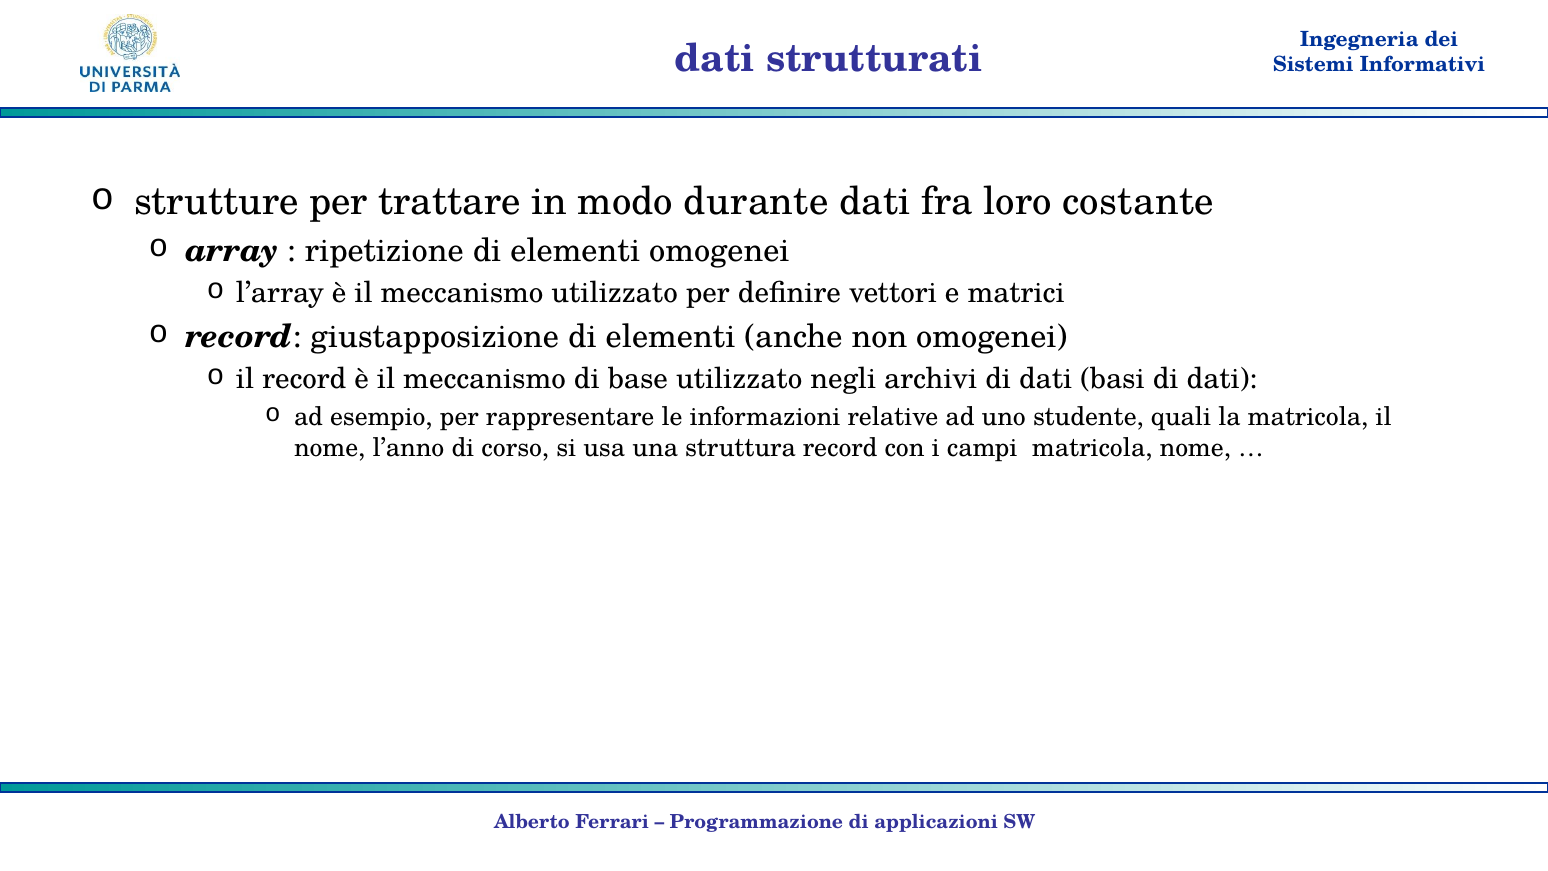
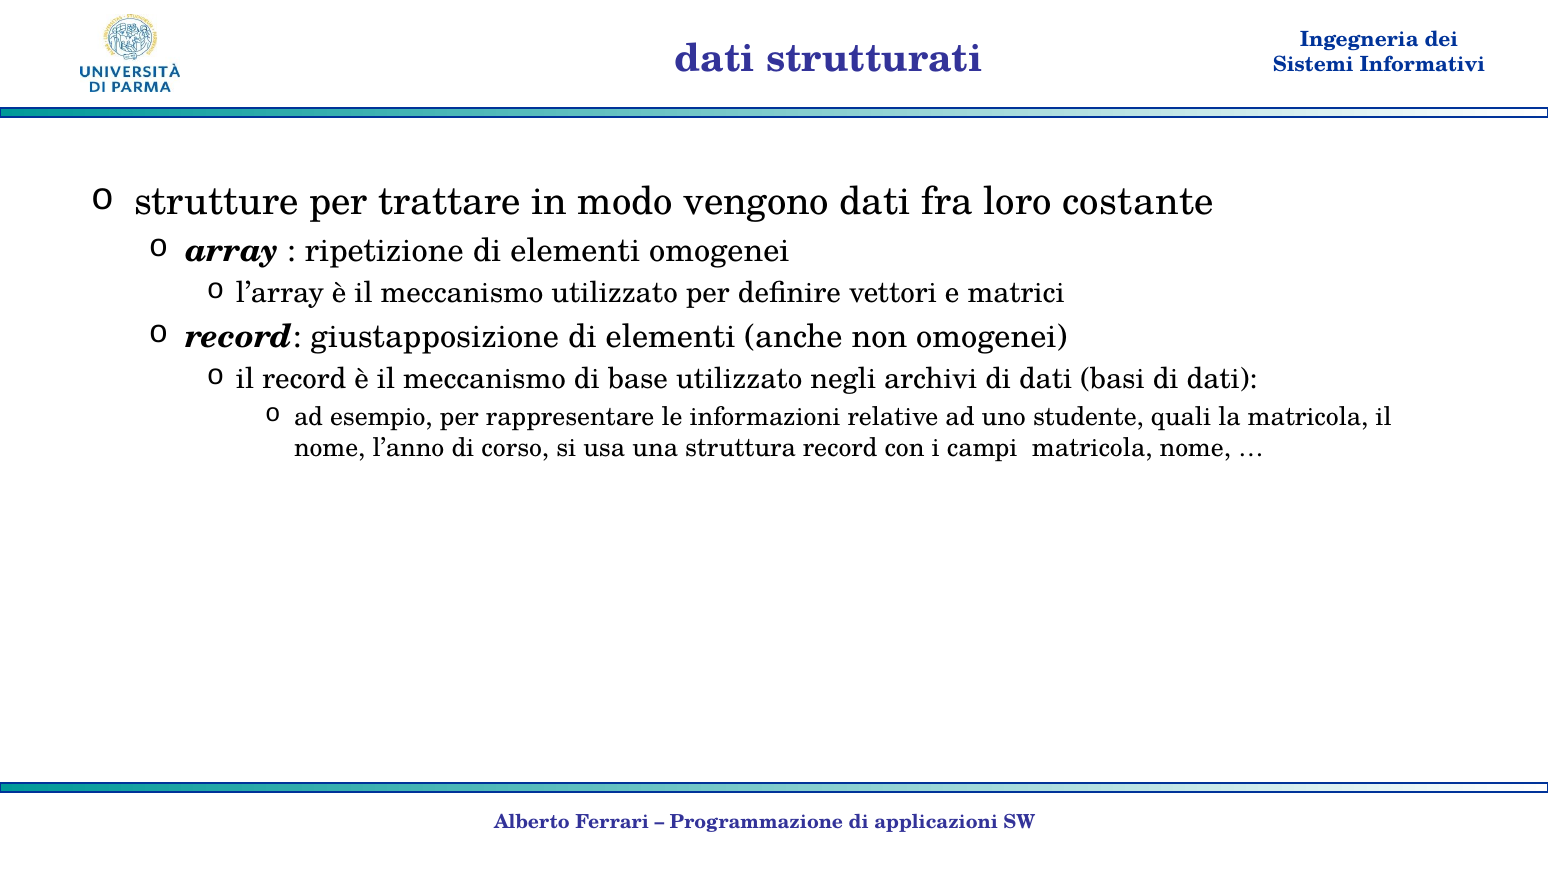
durante: durante -> vengono
